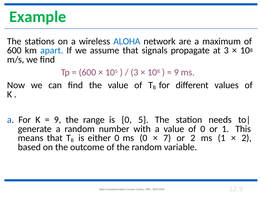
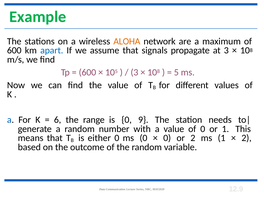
ALOHA colour: blue -> orange
9 at (176, 72): 9 -> 5
9 at (58, 120): 9 -> 6
5: 5 -> 9
7 at (167, 138): 7 -> 0
